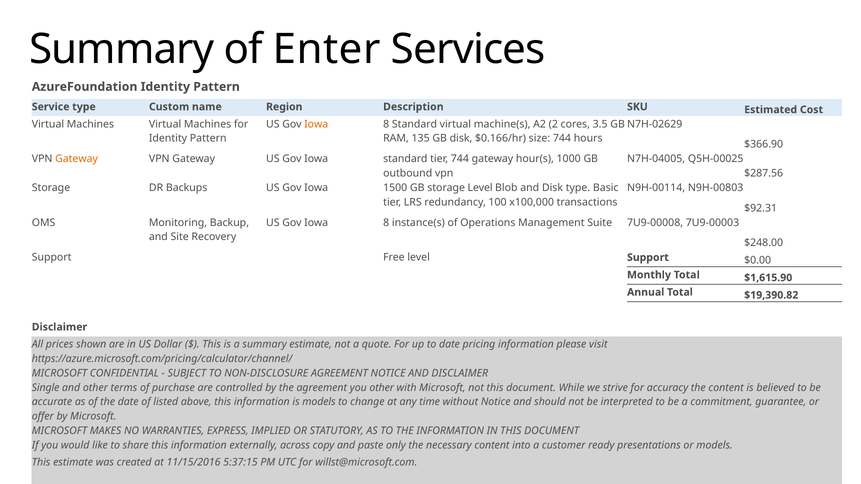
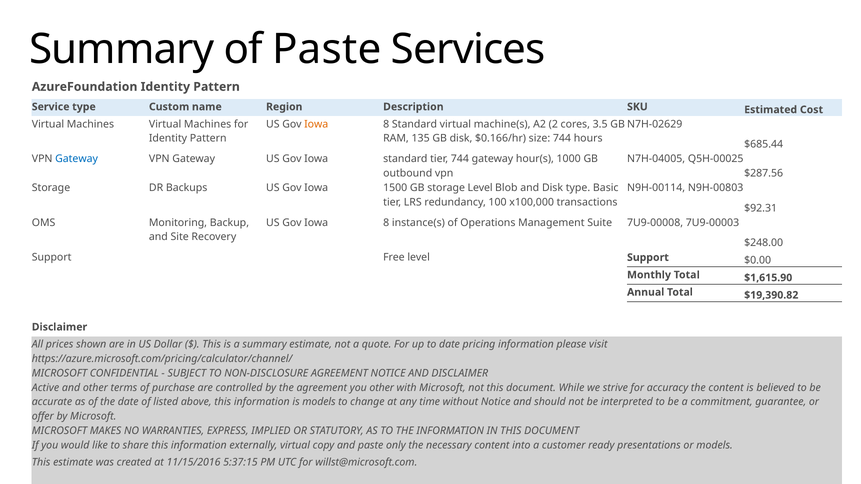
of Enter: Enter -> Paste
$366.90: $366.90 -> $685.44
Gateway at (77, 159) colour: orange -> blue
Single: Single -> Active
externally across: across -> virtual
